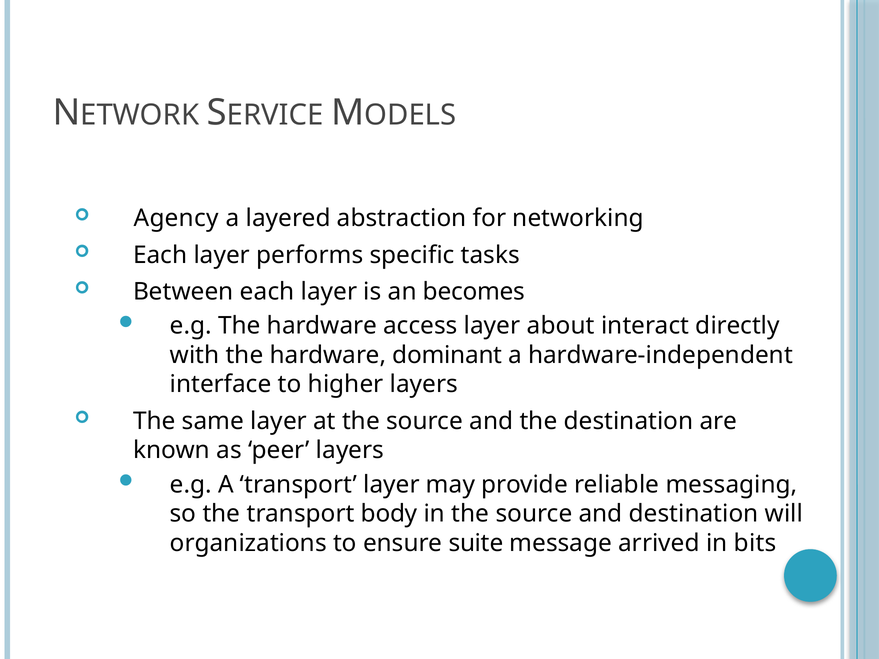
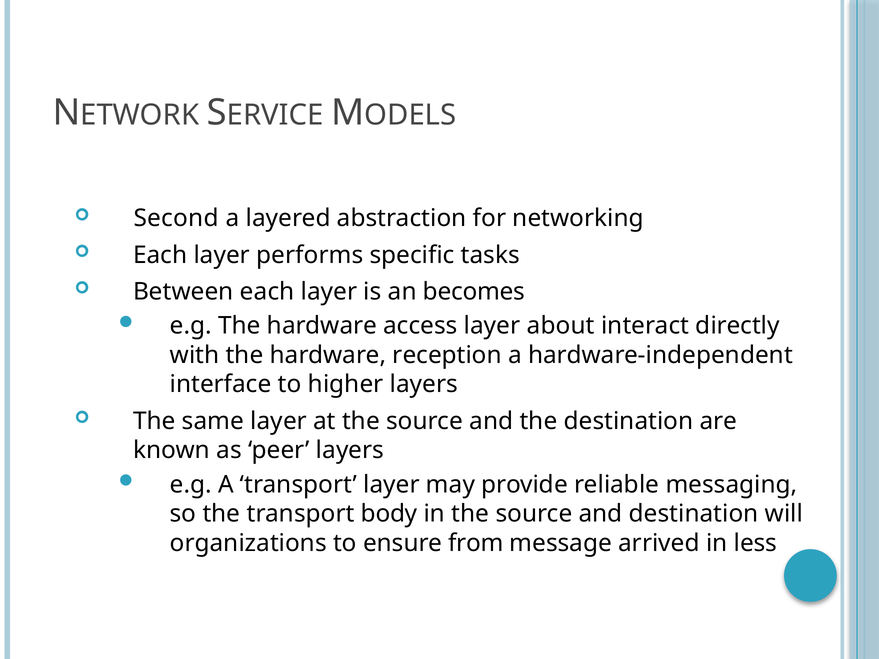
Agency: Agency -> Second
dominant: dominant -> reception
suite: suite -> from
bits: bits -> less
